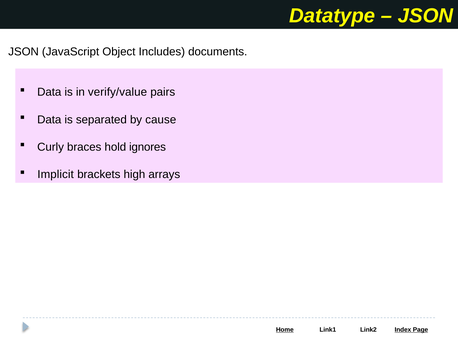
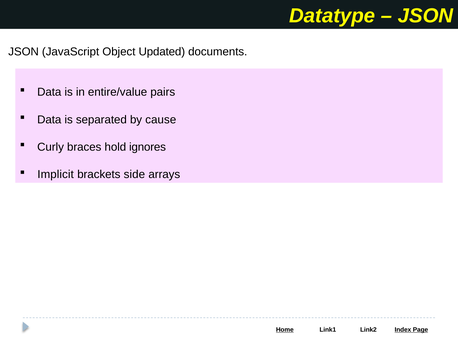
Includes: Includes -> Updated
verify/value: verify/value -> entire/value
high: high -> side
